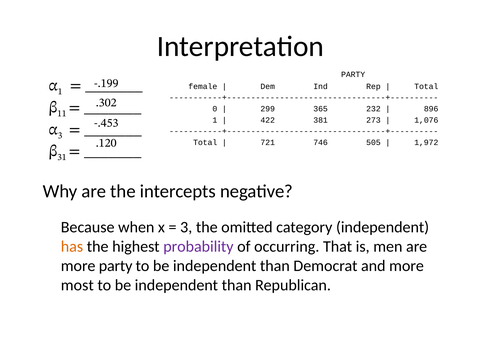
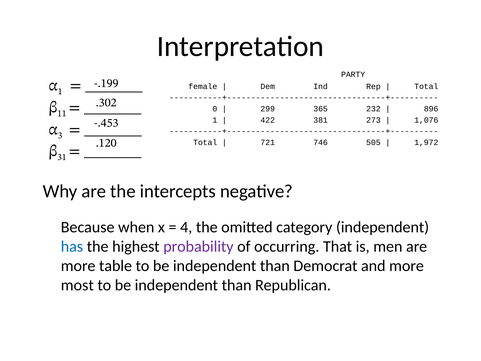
3: 3 -> 4
has colour: orange -> blue
more party: party -> table
